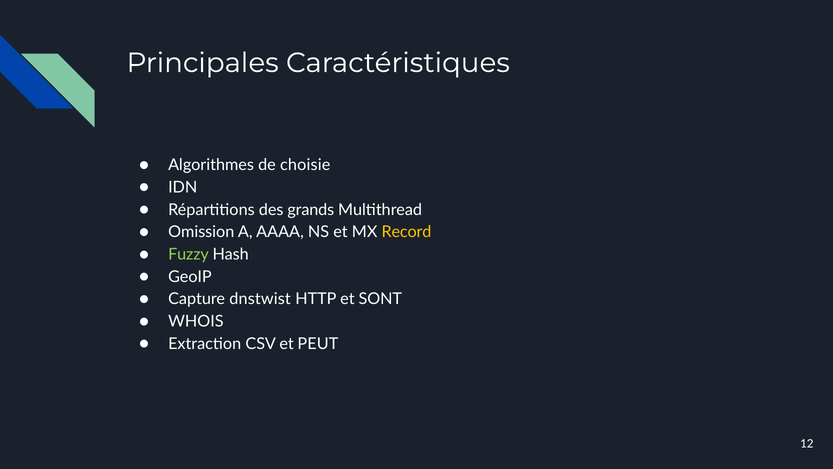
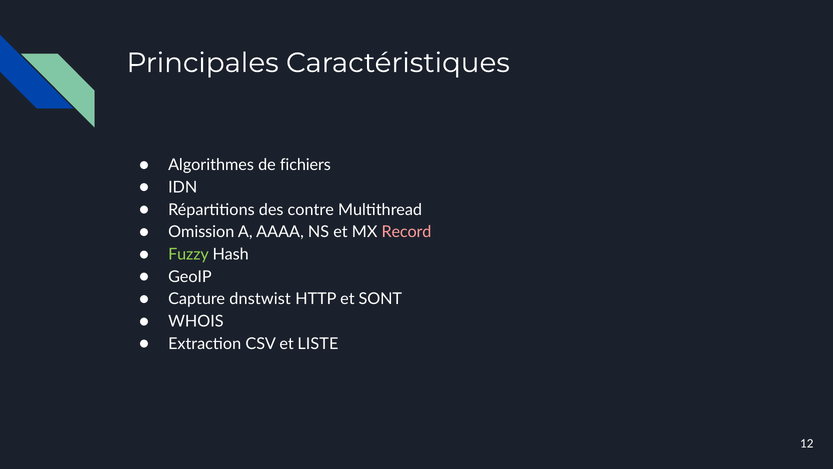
choisie: choisie -> fichiers
grands: grands -> contre
Record colour: yellow -> pink
PEUT: PEUT -> LISTE
